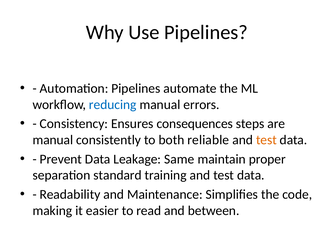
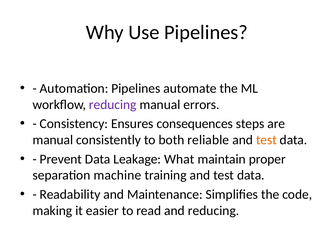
reducing at (113, 104) colour: blue -> purple
Same: Same -> What
standard: standard -> machine
and between: between -> reducing
